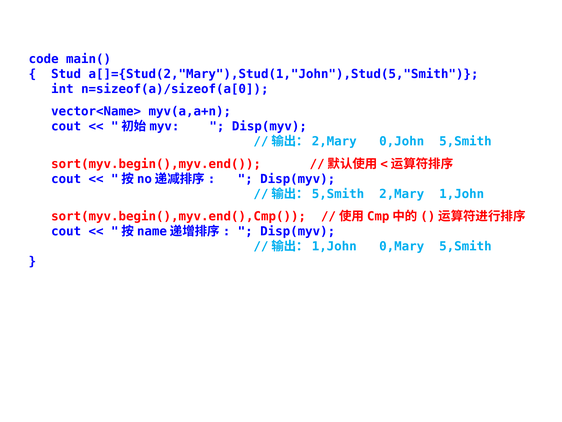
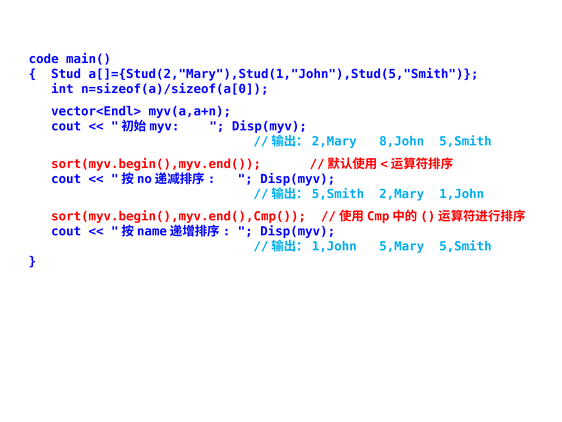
vector<Name>: vector<Name> -> vector<Endl>
0,John: 0,John -> 8,John
0,Mary: 0,Mary -> 5,Mary
